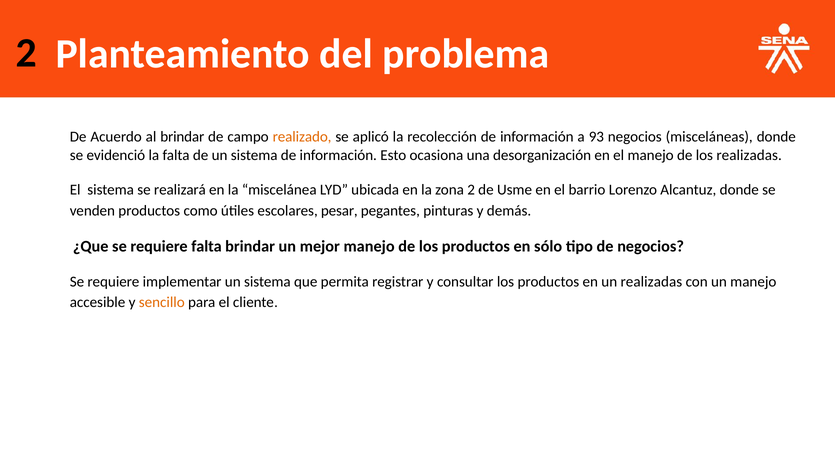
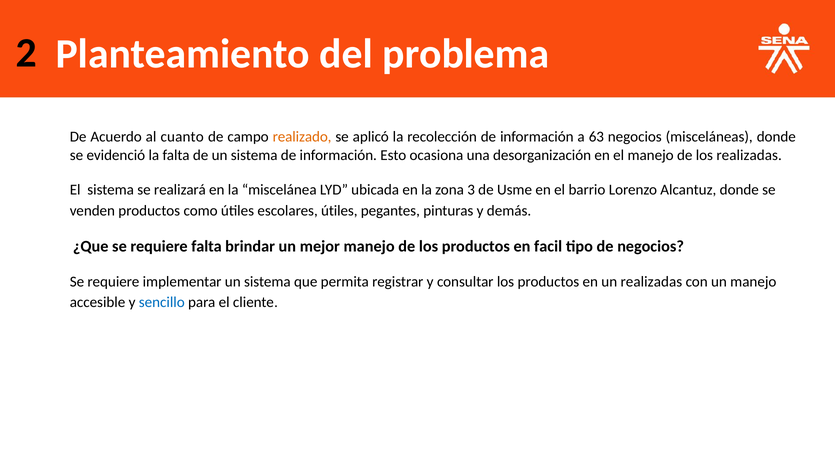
al brindar: brindar -> cuanto
93: 93 -> 63
zona 2: 2 -> 3
escolares pesar: pesar -> útiles
sólo: sólo -> facil
sencillo colour: orange -> blue
